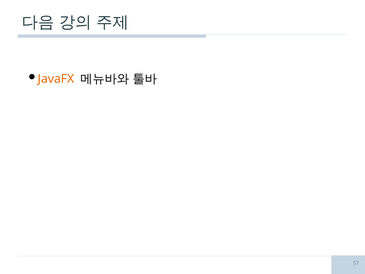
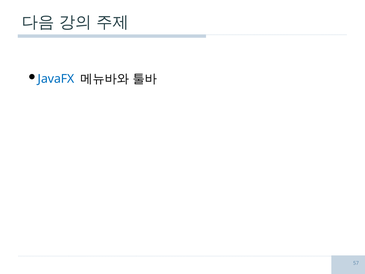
JavaFX colour: orange -> blue
